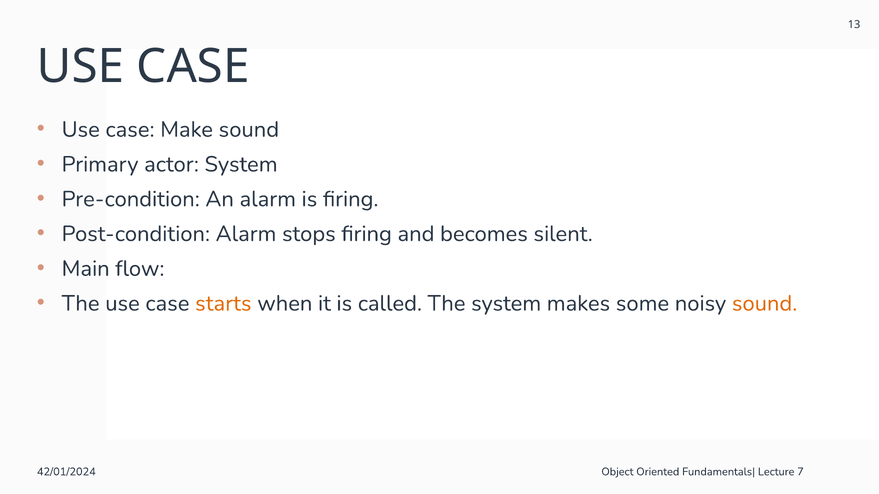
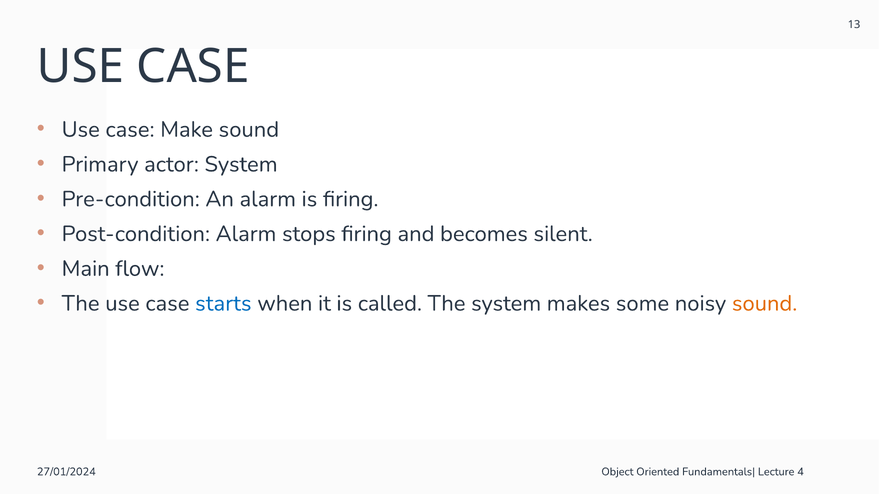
starts colour: orange -> blue
42/01/2024: 42/01/2024 -> 27/01/2024
7: 7 -> 4
